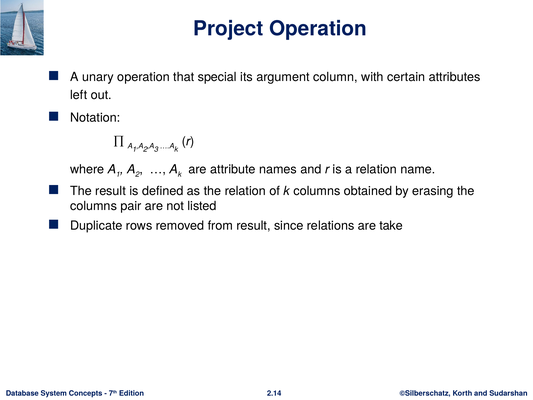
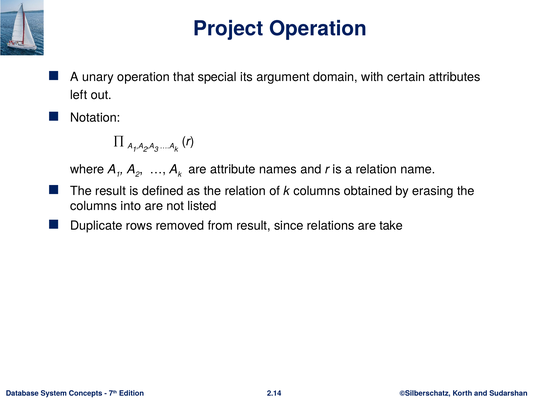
column: column -> domain
pair: pair -> into
